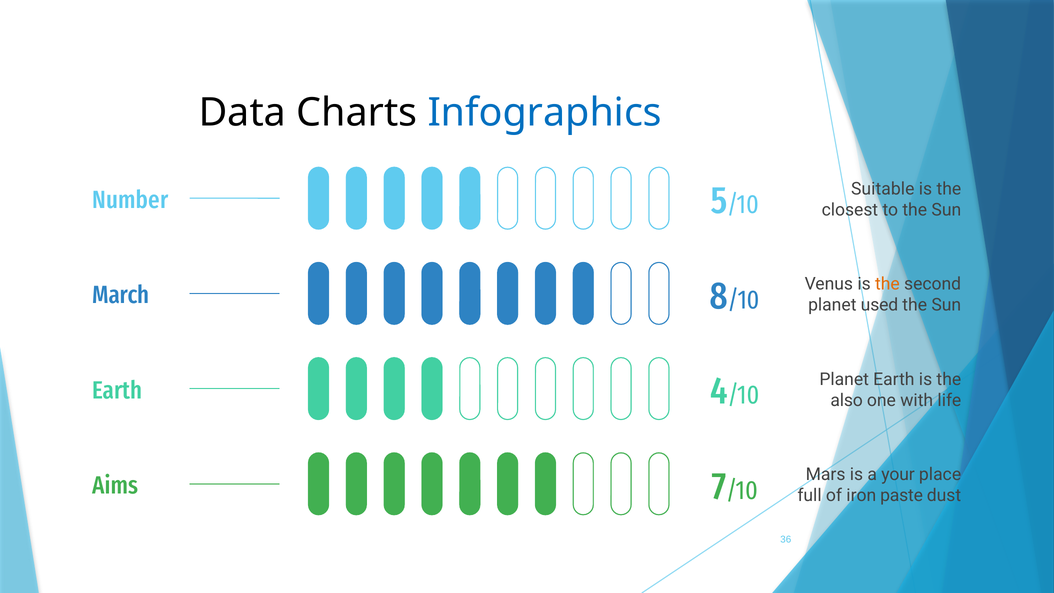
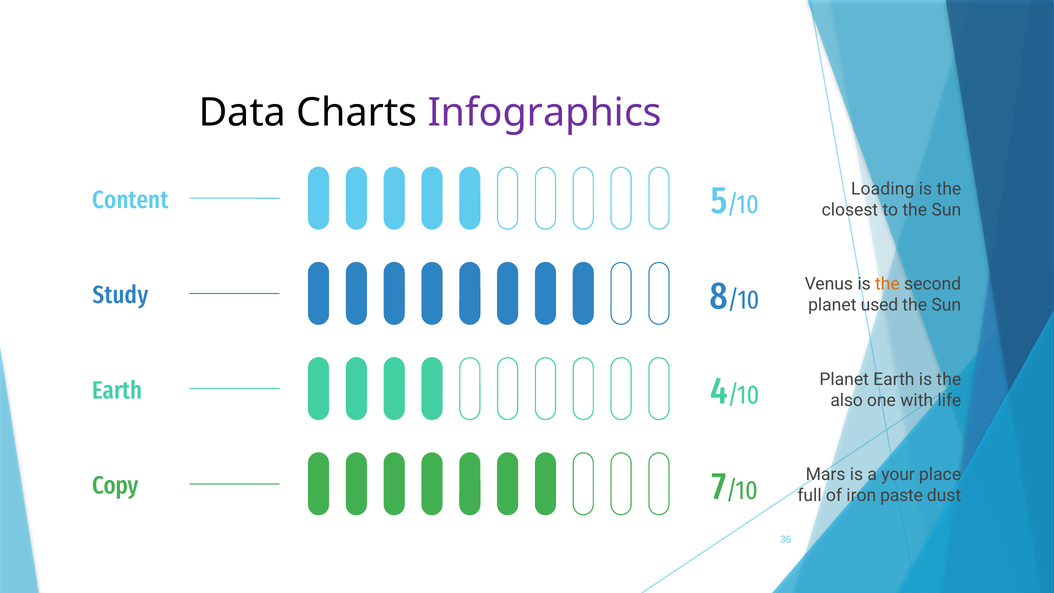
Infographics colour: blue -> purple
Suitable: Suitable -> Loading
Number: Number -> Content
March: March -> Study
Aims: Aims -> Copy
